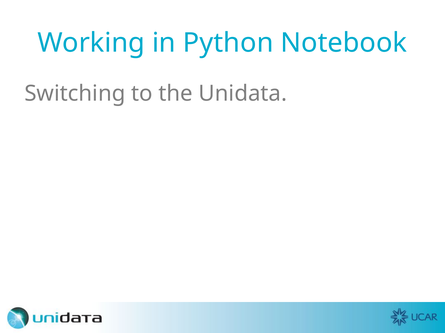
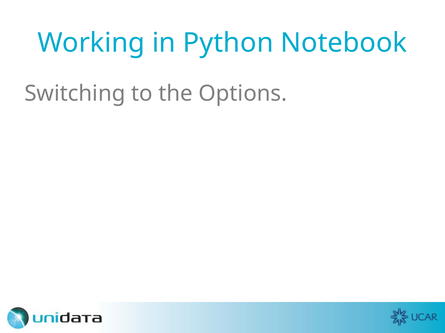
Unidata: Unidata -> Options
